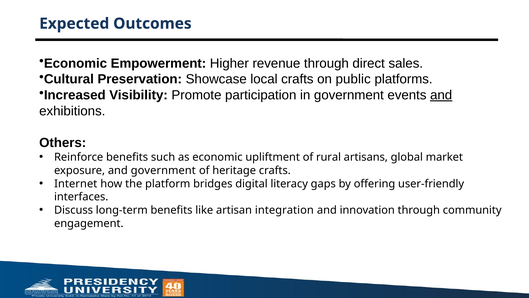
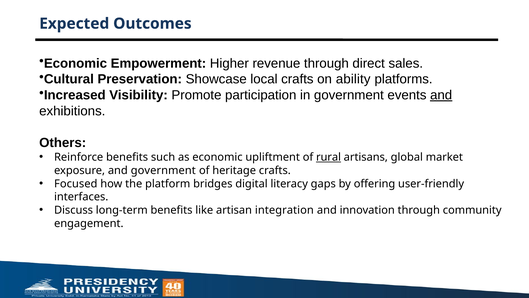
public: public -> ability
rural underline: none -> present
Internet: Internet -> Focused
